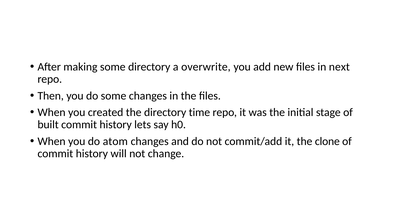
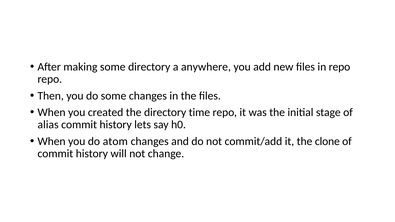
overwrite: overwrite -> anywhere
in next: next -> repo
built: built -> alias
